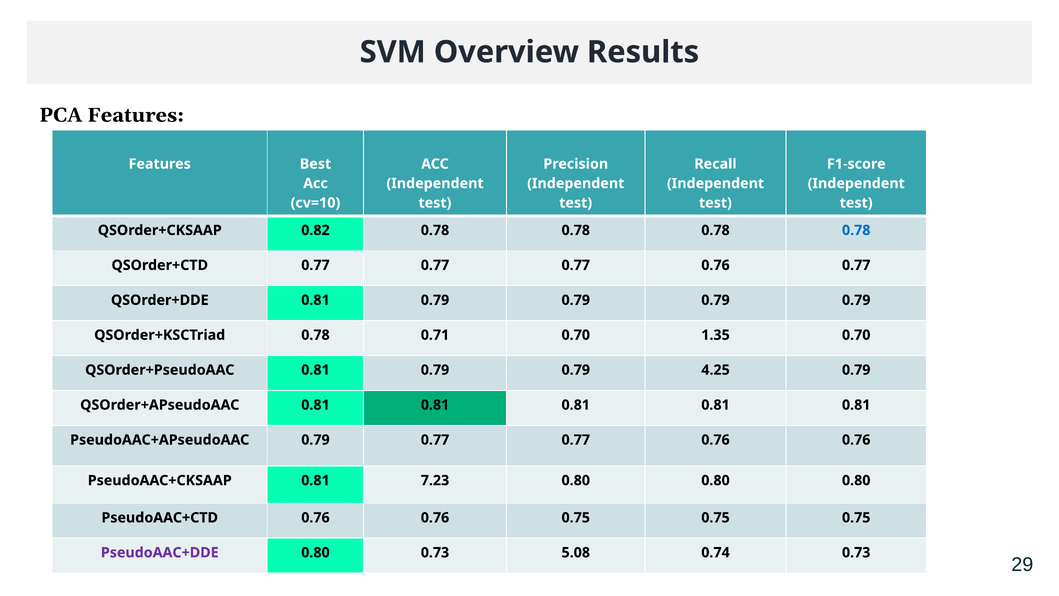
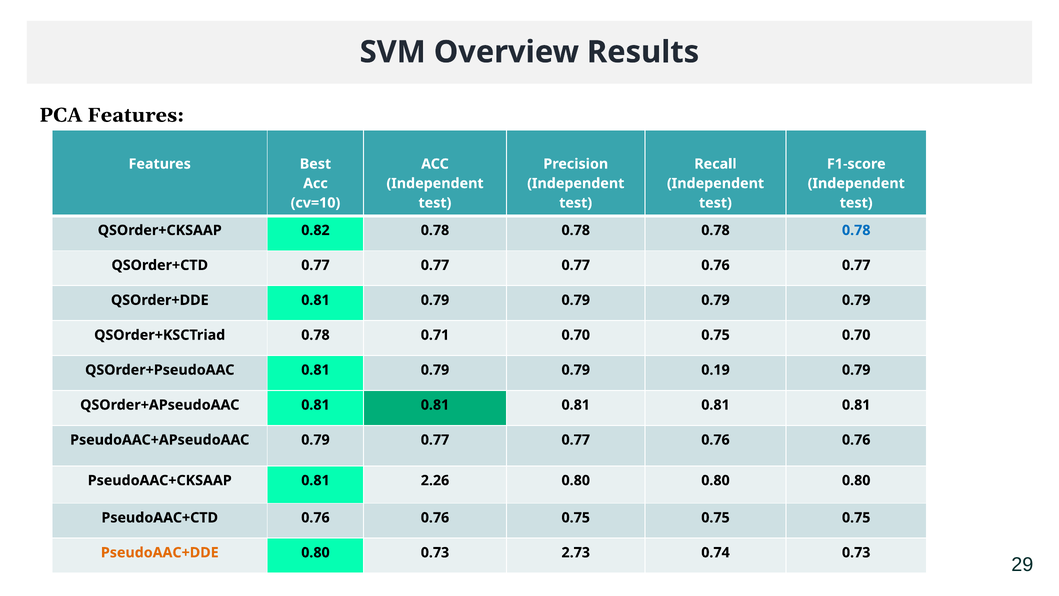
0.70 1.35: 1.35 -> 0.75
4.25: 4.25 -> 0.19
7.23: 7.23 -> 2.26
PseudoAAC+DDE colour: purple -> orange
5.08: 5.08 -> 2.73
